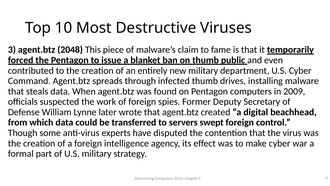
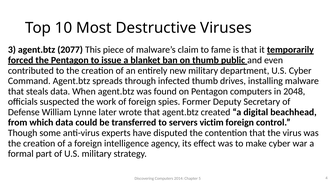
2048: 2048 -> 2077
2009: 2009 -> 2048
swept: swept -> victim
